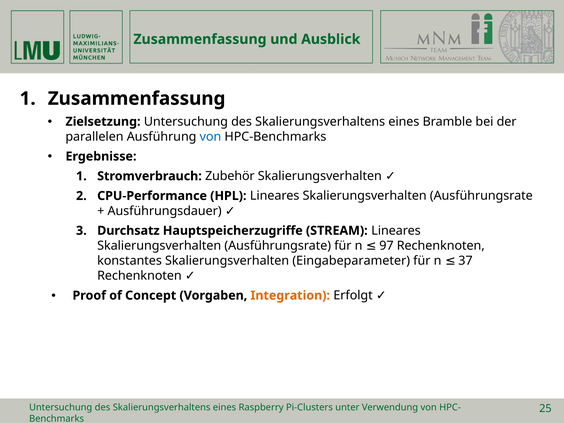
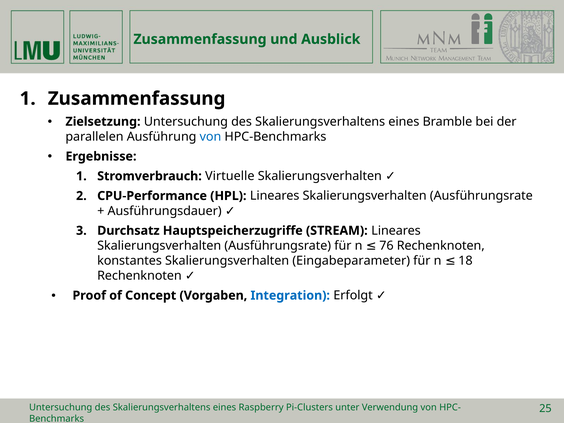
Zubehör: Zubehör -> Virtuelle
97: 97 -> 76
37: 37 -> 18
Integration colour: orange -> blue
